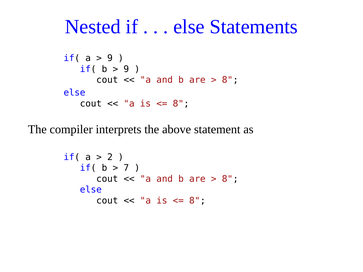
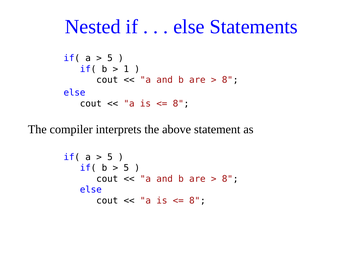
9 at (110, 58): 9 -> 5
9 at (126, 69): 9 -> 1
2 at (110, 157): 2 -> 5
7 at (126, 168): 7 -> 5
